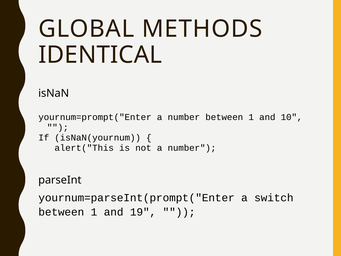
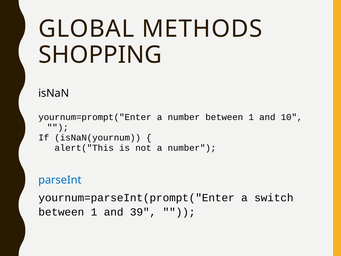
IDENTICAL: IDENTICAL -> SHOPPING
parseInt colour: black -> blue
19: 19 -> 39
